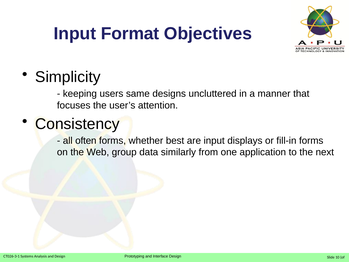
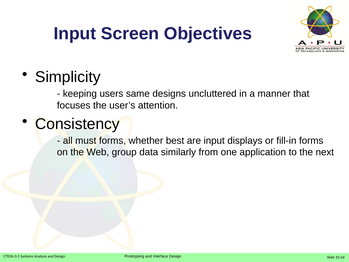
Format: Format -> Screen
often: often -> must
